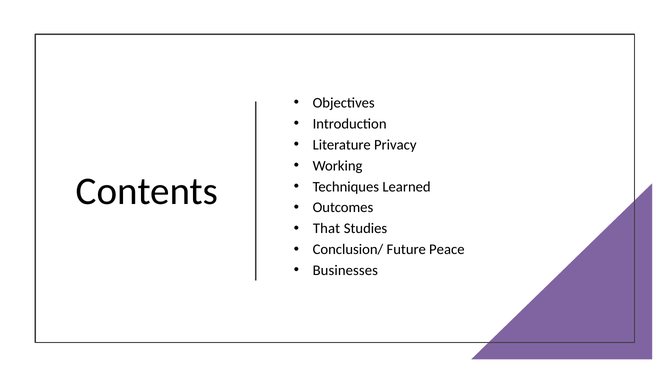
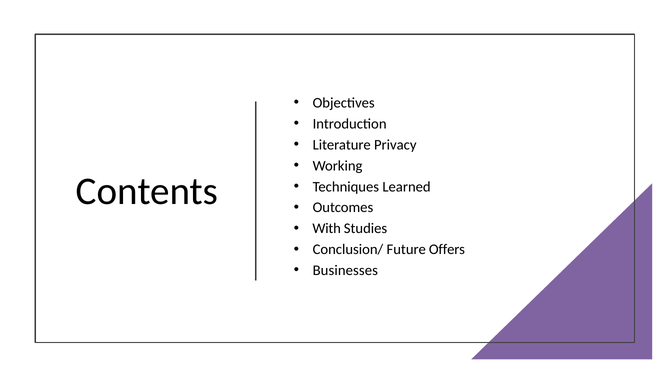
That: That -> With
Peace: Peace -> Offers
